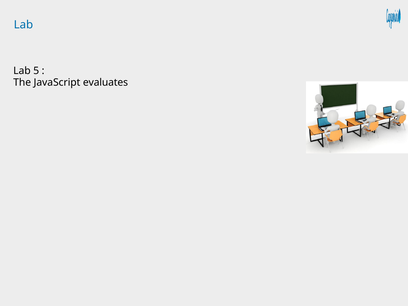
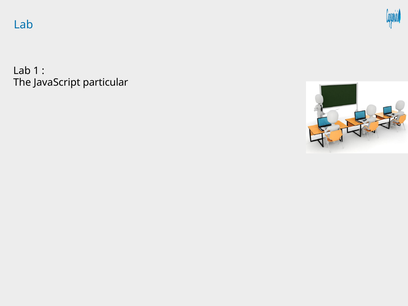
5: 5 -> 1
evaluates: evaluates -> particular
